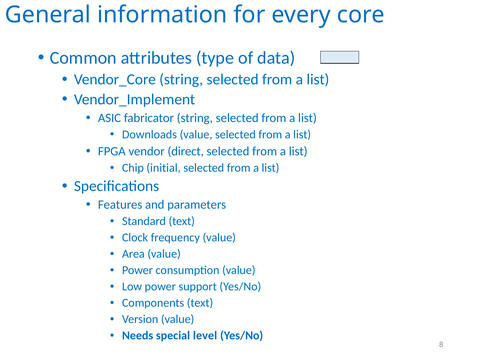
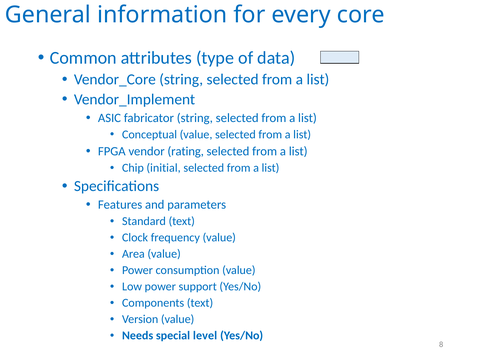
Downloads: Downloads -> Conceptual
direct: direct -> rating
